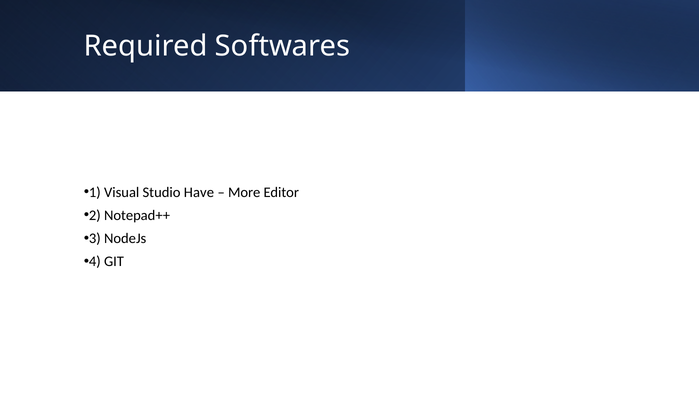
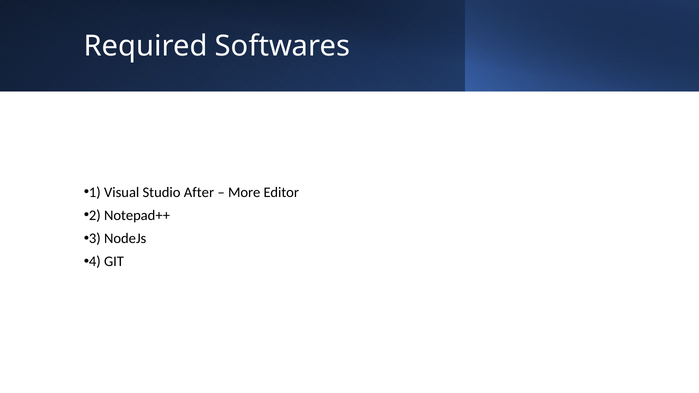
Have: Have -> After
